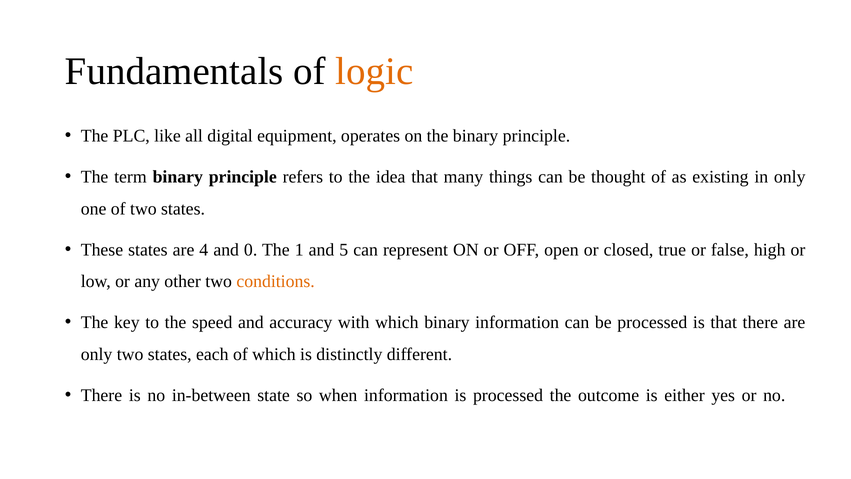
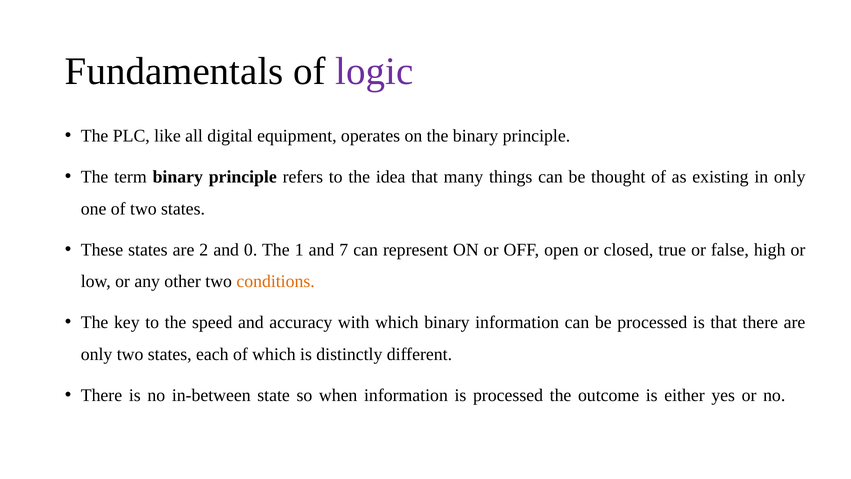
logic colour: orange -> purple
4: 4 -> 2
5: 5 -> 7
